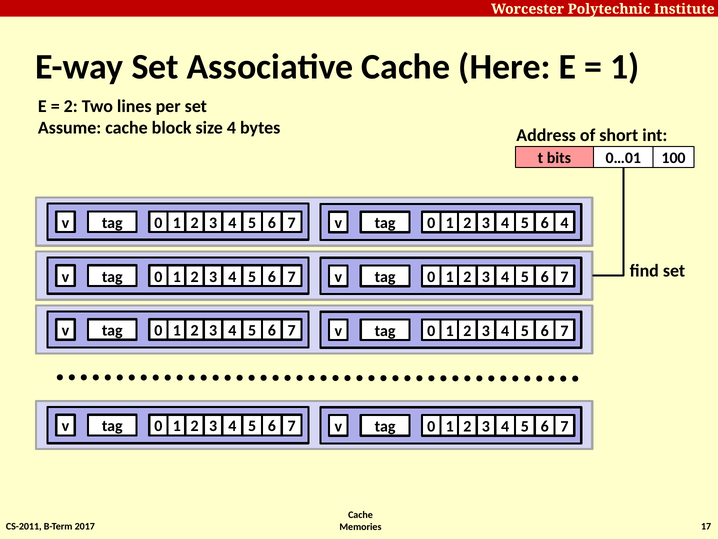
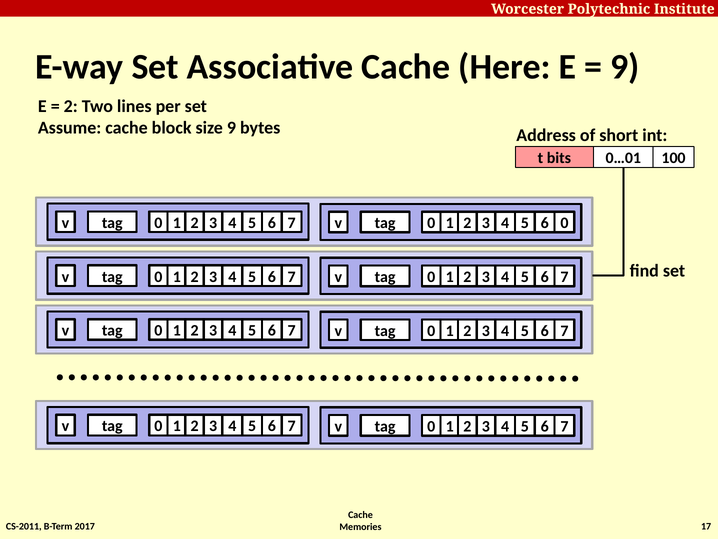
1 at (625, 67): 1 -> 9
size 4: 4 -> 9
2 4: 4 -> 0
